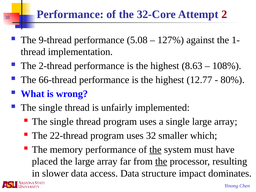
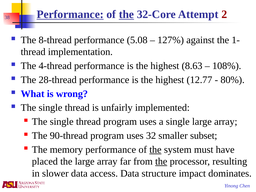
Performance at (70, 14) underline: none -> present
the at (126, 14) underline: none -> present
9-thread: 9-thread -> 8-thread
2-thread: 2-thread -> 4-thread
66-thread: 66-thread -> 28-thread
22-thread: 22-thread -> 90-thread
which: which -> subset
